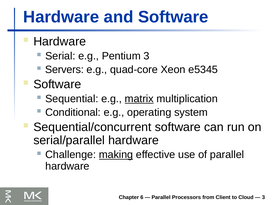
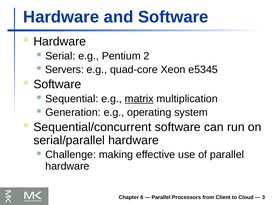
Pentium 3: 3 -> 2
Conditional: Conditional -> Generation
making underline: present -> none
